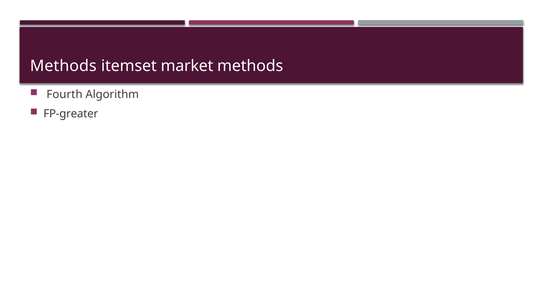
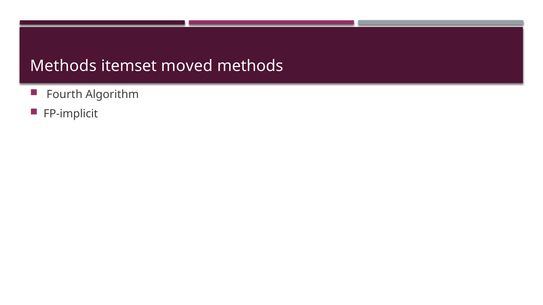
market: market -> moved
FP-greater: FP-greater -> FP-implicit
